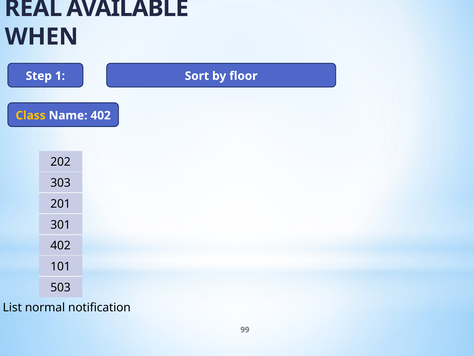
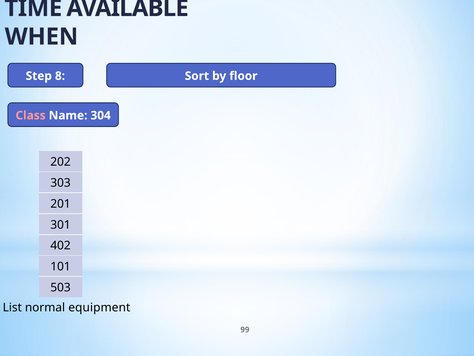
REAL: REAL -> TIME
1: 1 -> 8
Class colour: yellow -> pink
Name 402: 402 -> 304
notification: notification -> equipment
